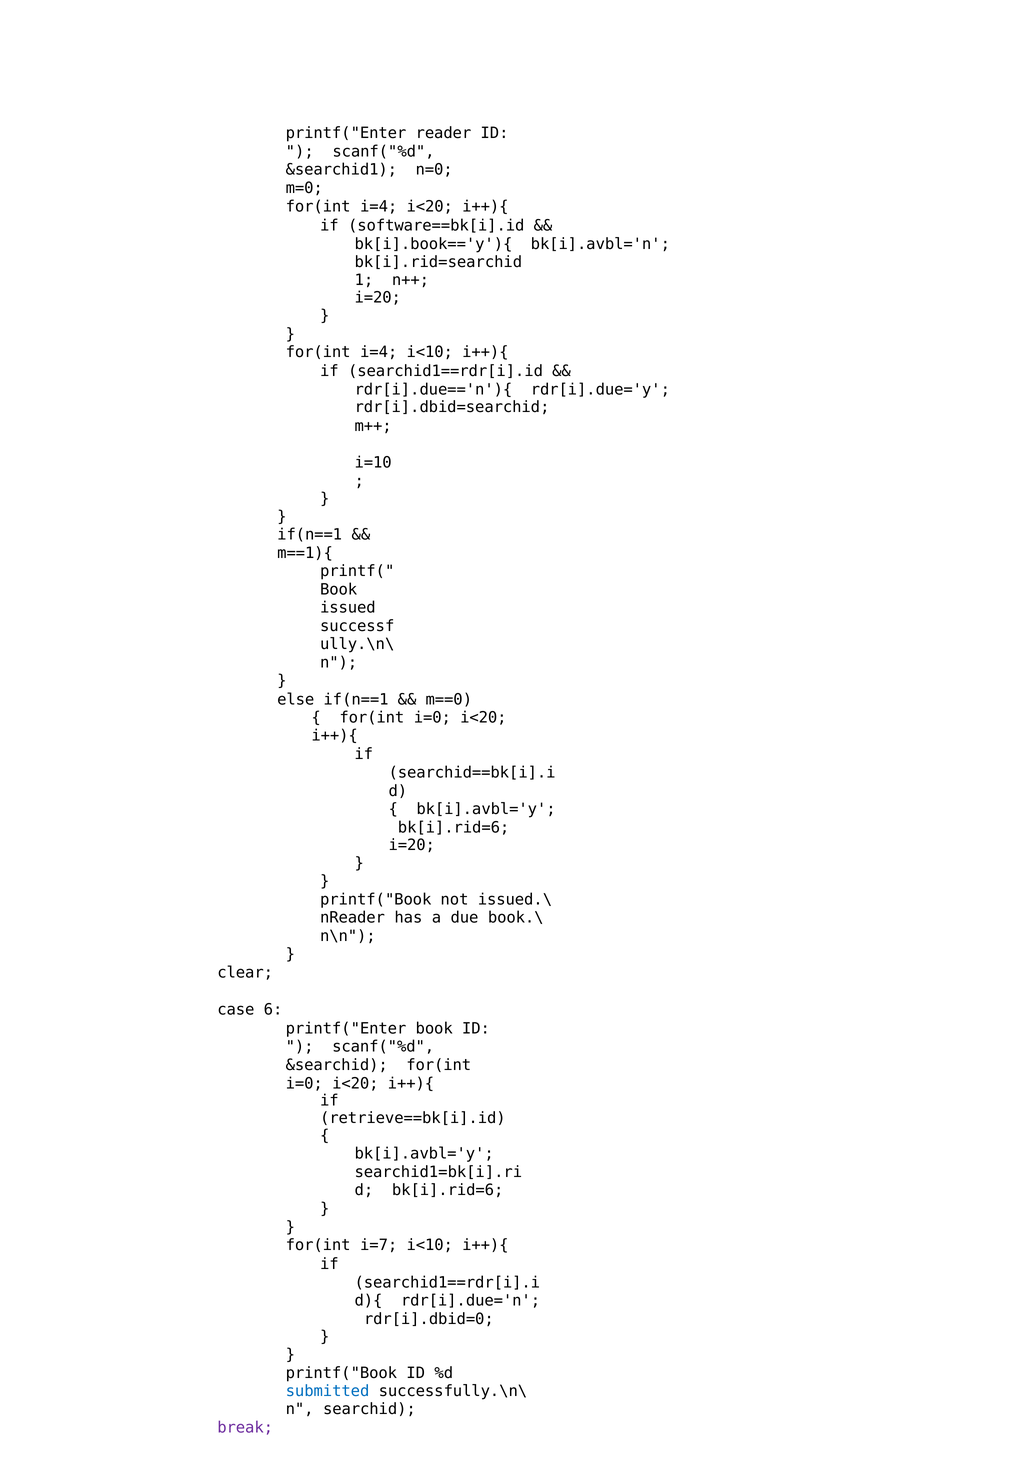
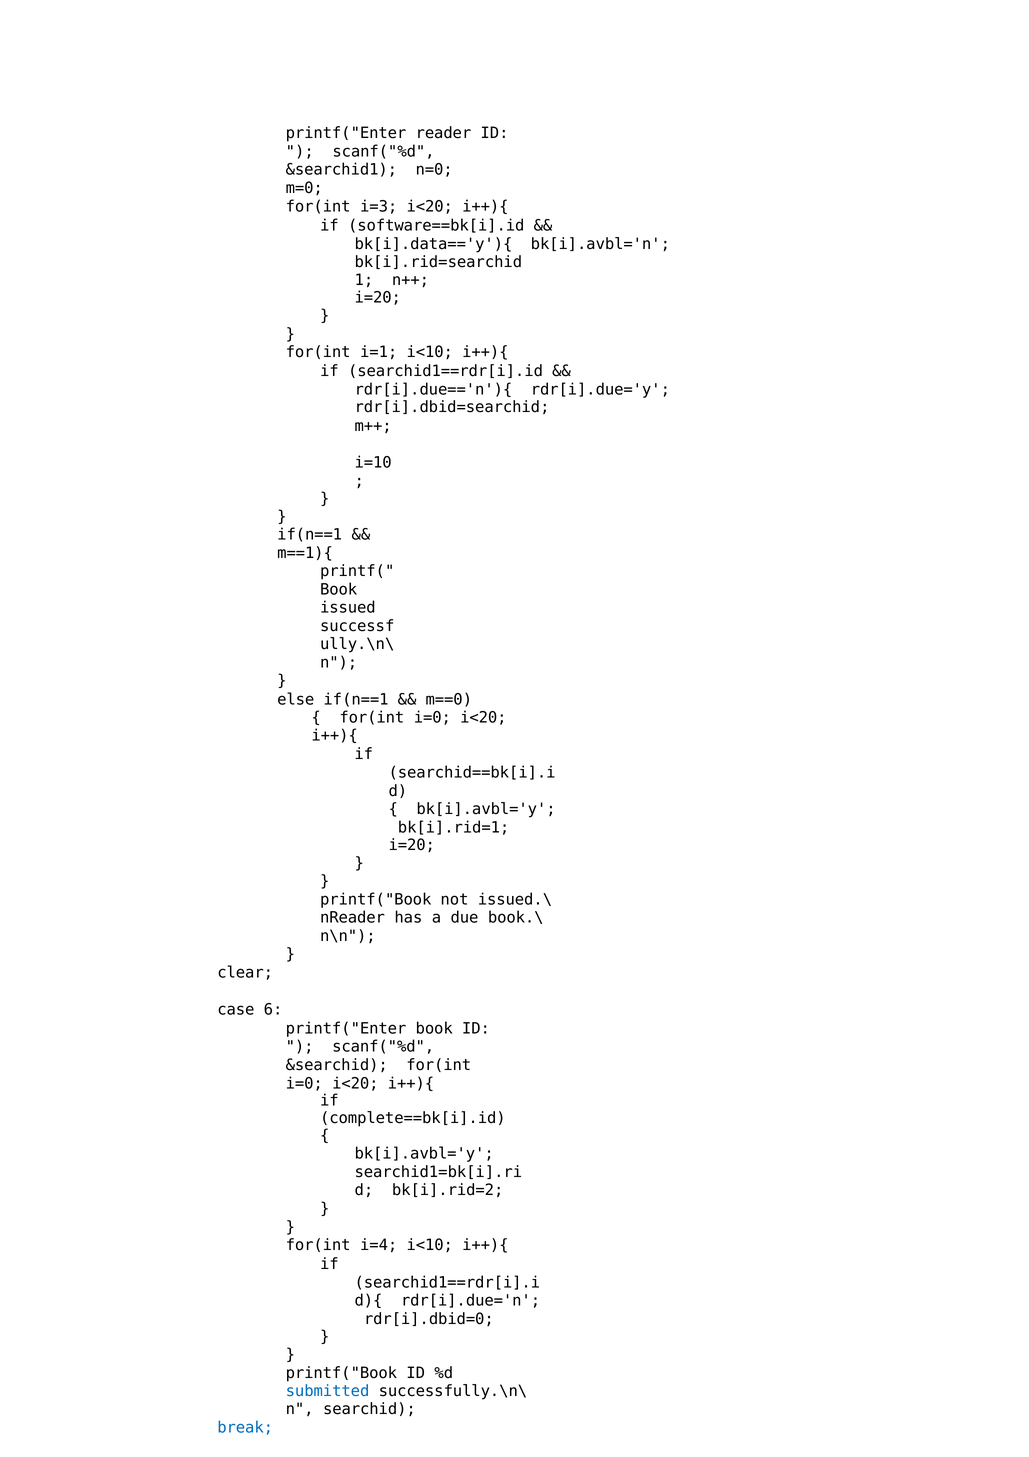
i=4 at (379, 206): i=4 -> i=3
bk[i].book=='y'){: bk[i].book=='y'){ -> bk[i].data=='y'){
i=4 at (379, 352): i=4 -> i=1
bk[i].rid=6 at (454, 827): bk[i].rid=6 -> bk[i].rid=1
retrieve==bk[i].id: retrieve==bk[i].id -> complete==bk[i].id
bk[i].rid=6 at (448, 1189): bk[i].rid=6 -> bk[i].rid=2
i=7: i=7 -> i=4
break colour: purple -> blue
